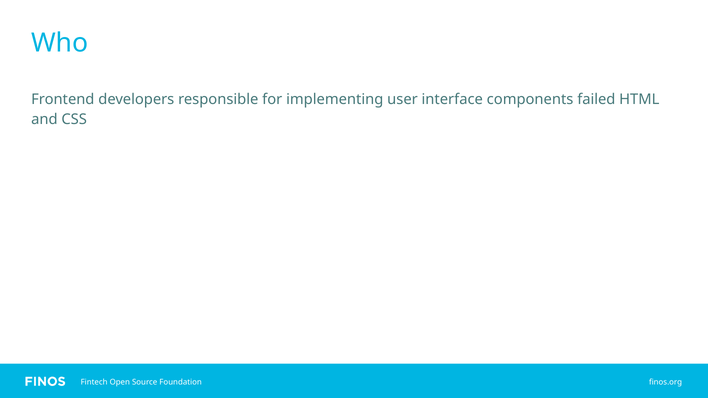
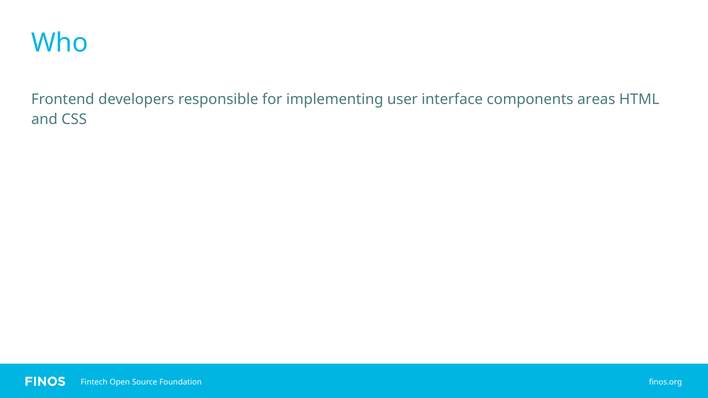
failed: failed -> areas
